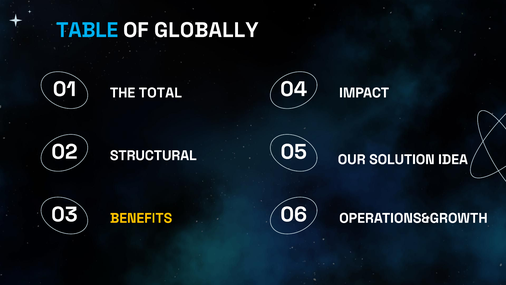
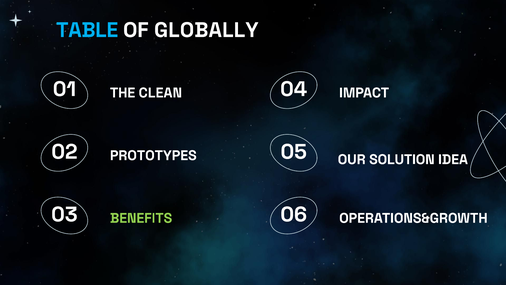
TOTAL: TOTAL -> CLEAN
STRUCTURAL: STRUCTURAL -> PROTOTYPES
BENEFITS colour: yellow -> light green
